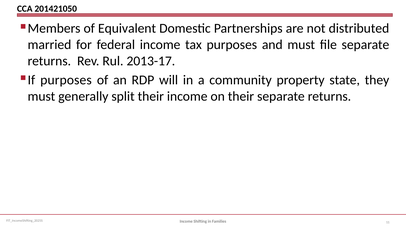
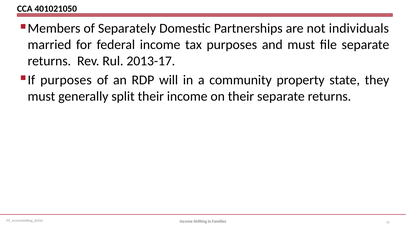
201421050: 201421050 -> 401021050
Equivalent: Equivalent -> Separately
distributed: distributed -> individuals
